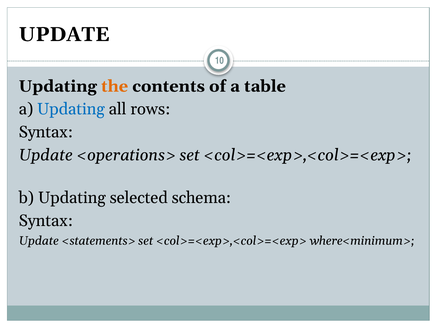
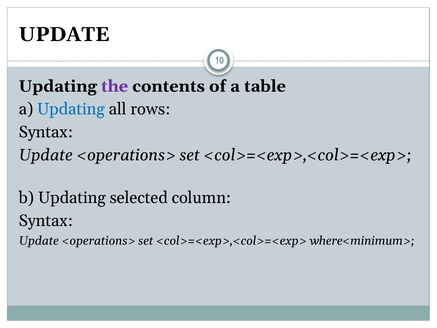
the colour: orange -> purple
schema: schema -> column
<statements> at (99, 241): <statements> -> <operations>
